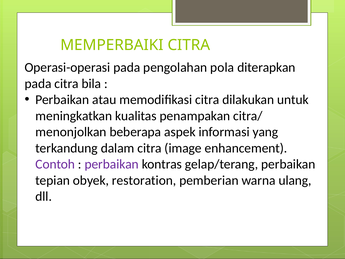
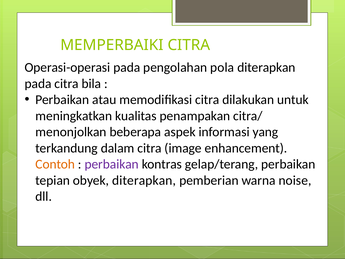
Contoh colour: purple -> orange
obyek restoration: restoration -> diterapkan
ulang: ulang -> noise
